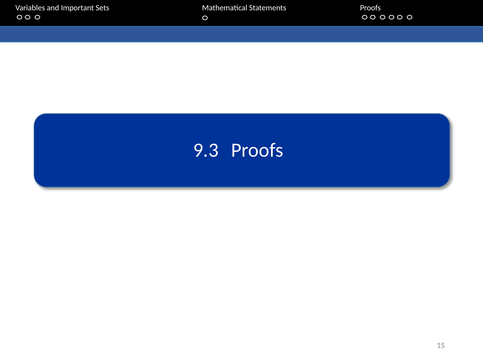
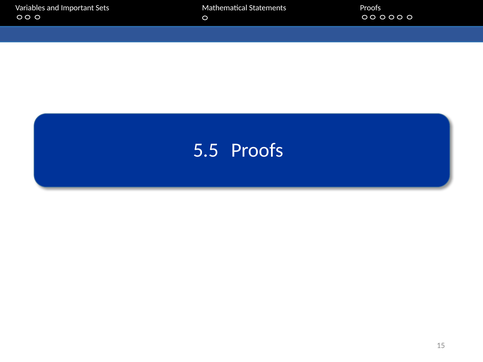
9.3: 9.3 -> 5.5
